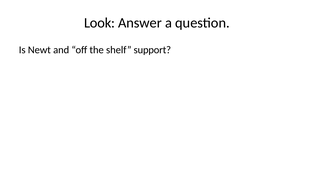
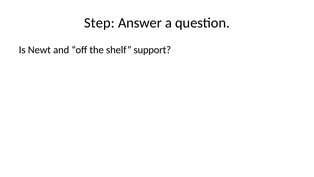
Look: Look -> Step
